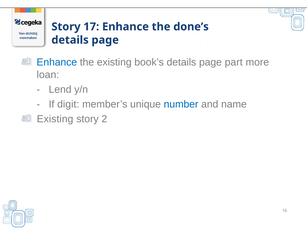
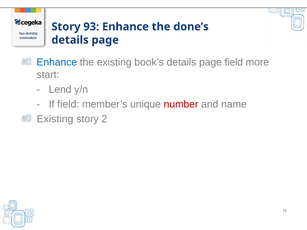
17: 17 -> 93
page part: part -> field
loan: loan -> start
If digit: digit -> field
number colour: blue -> red
